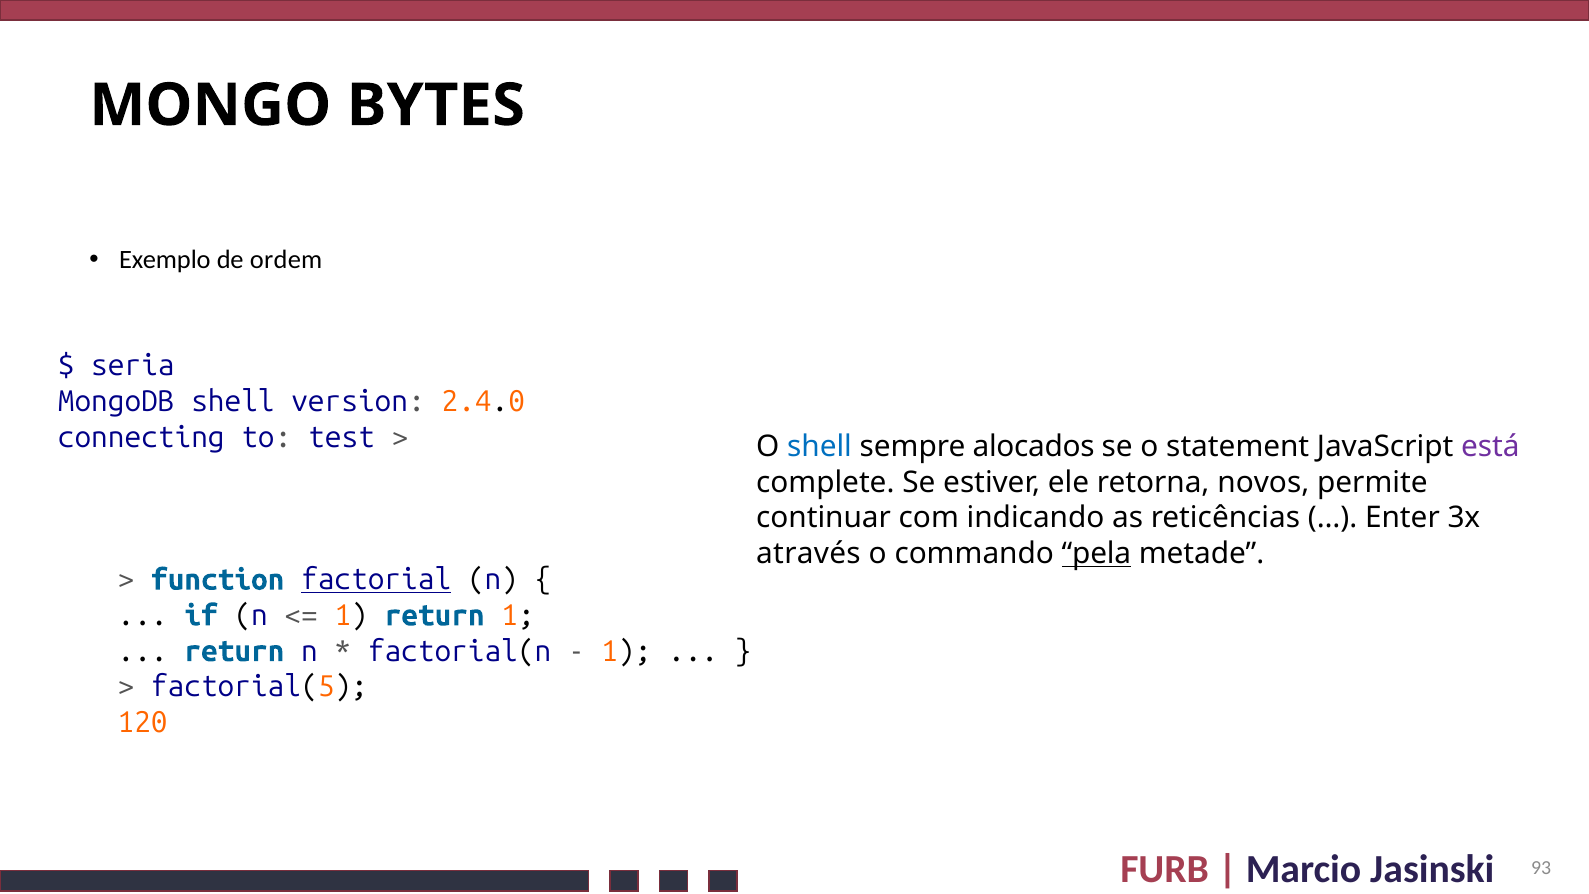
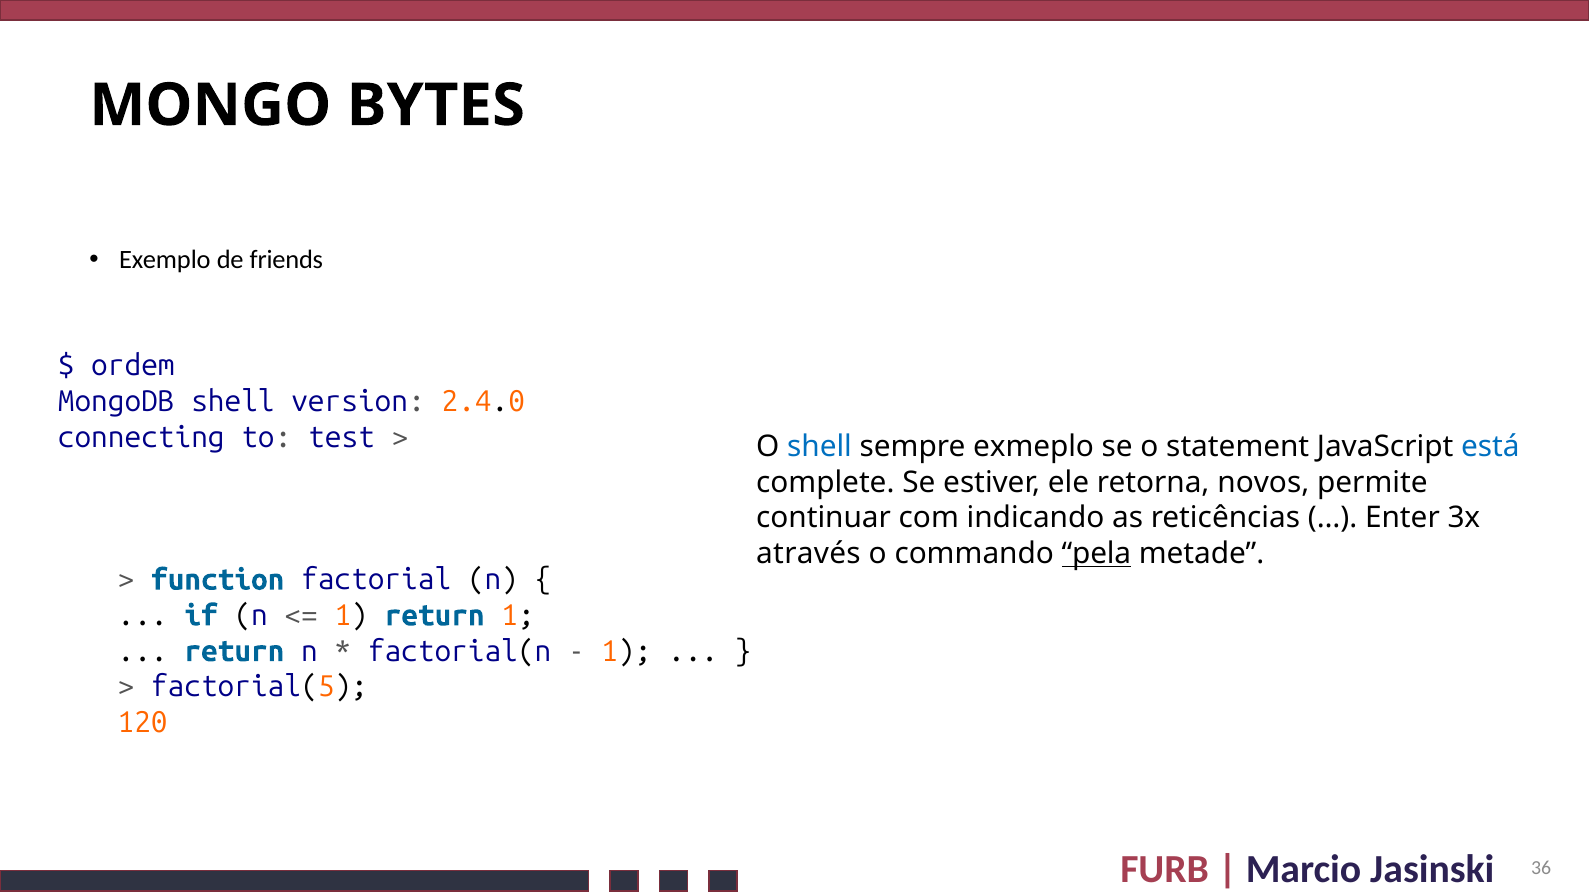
ordem: ordem -> friends
seria: seria -> ordem
alocados: alocados -> exmeplo
está colour: purple -> blue
factorial underline: present -> none
93: 93 -> 36
